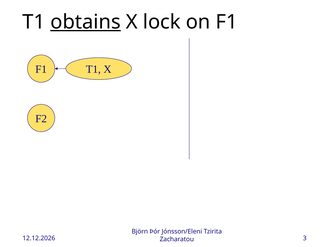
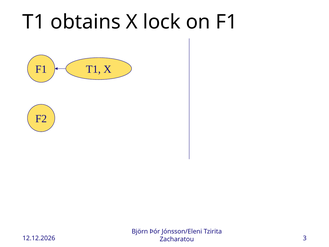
obtains underline: present -> none
